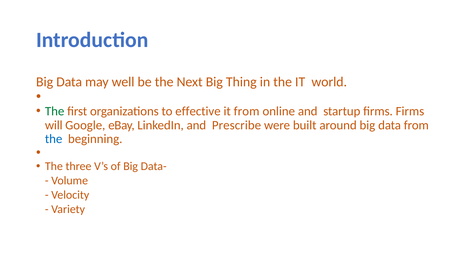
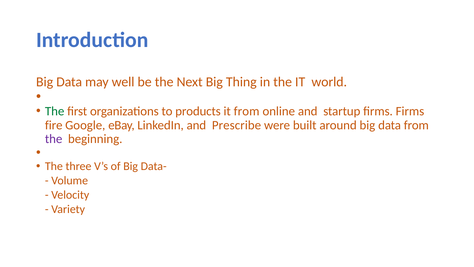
effective: effective -> products
will: will -> fire
the at (54, 139) colour: blue -> purple
